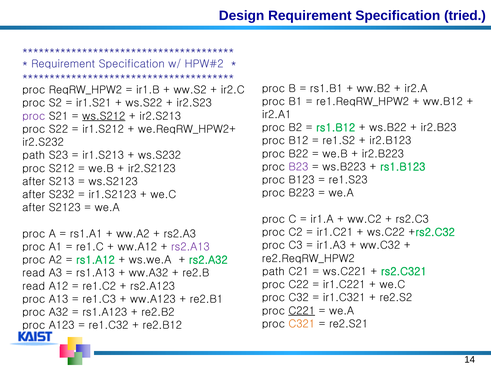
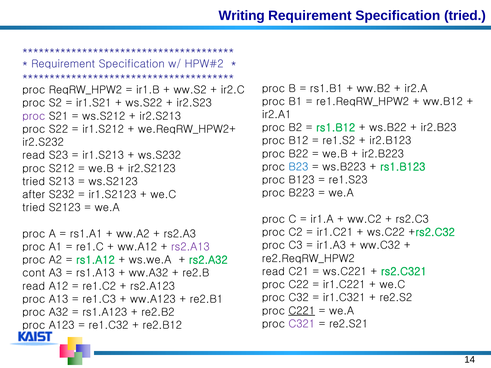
Design: Design -> Writing
ws.S212 underline: present -> none
path at (34, 155): path -> read
B23 colour: purple -> blue
after at (34, 182): after -> tried
after at (34, 208): after -> tried
path at (273, 272): path -> read
read at (34, 273): read -> cont
C321 colour: orange -> purple
